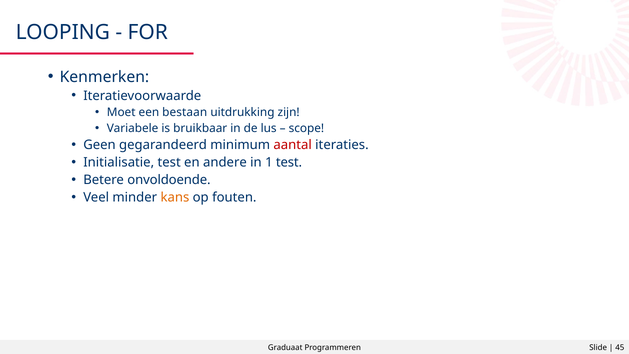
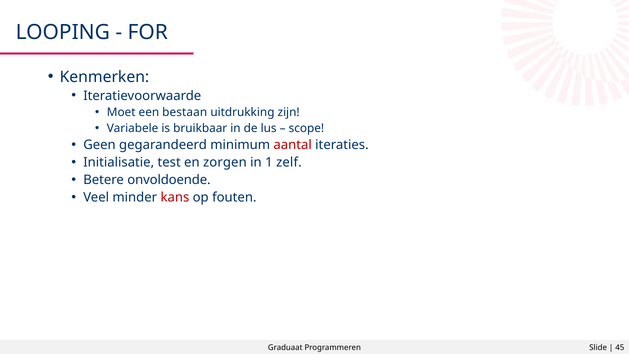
andere: andere -> zorgen
1 test: test -> zelf
kans colour: orange -> red
